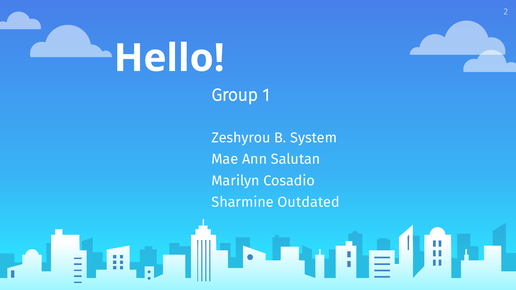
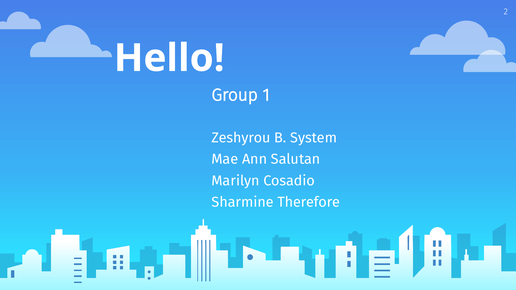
Outdated: Outdated -> Therefore
